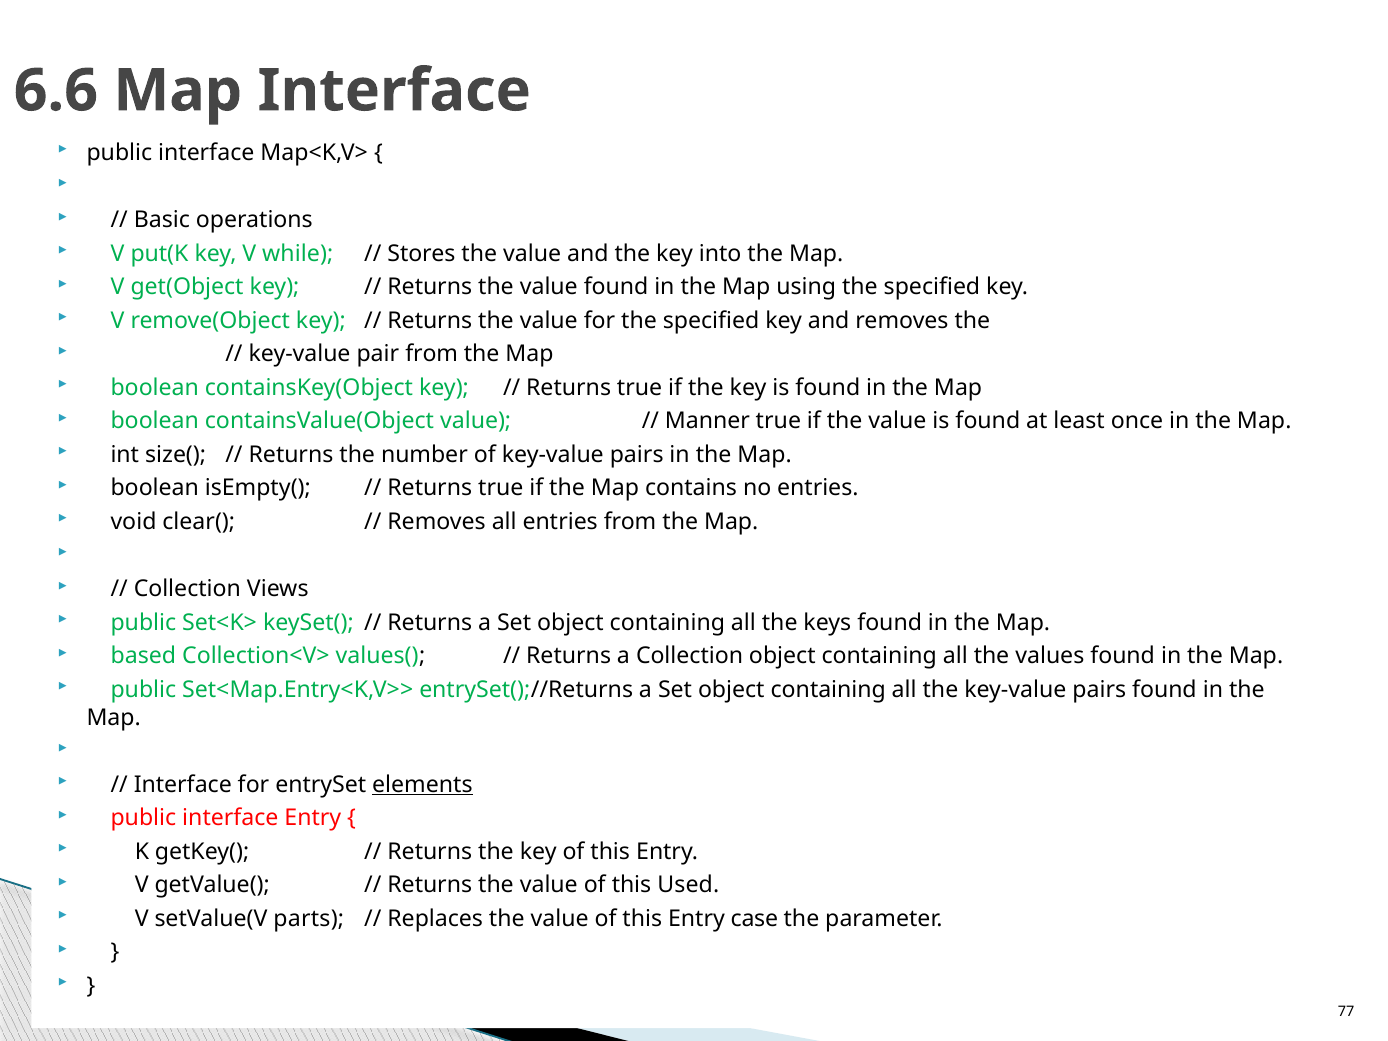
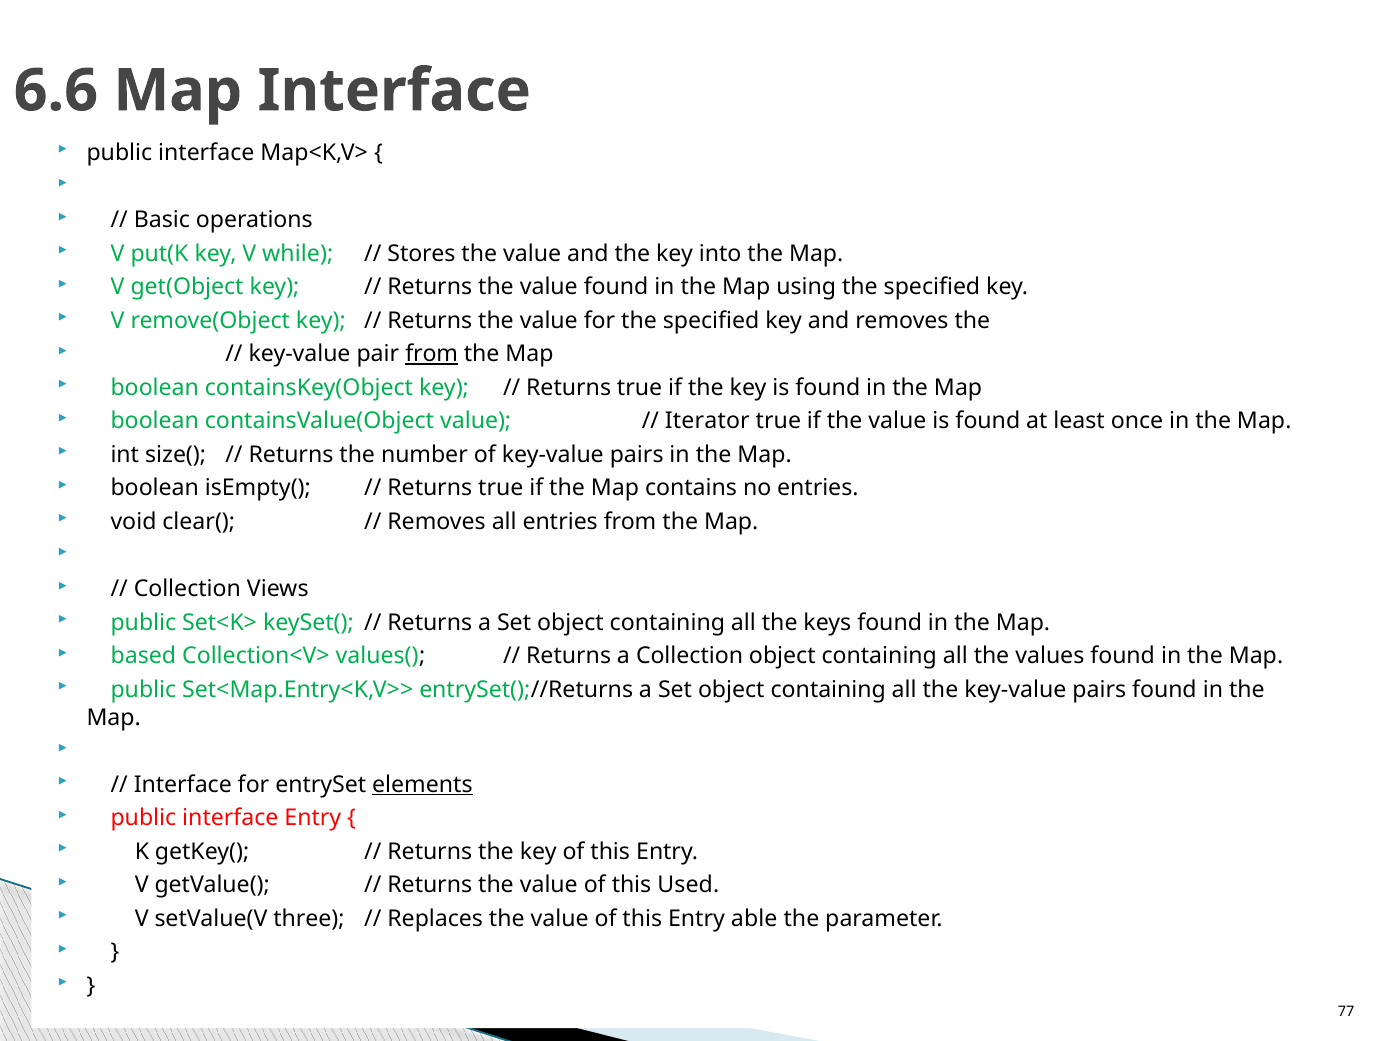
from at (432, 354) underline: none -> present
Manner: Manner -> Iterator
parts: parts -> three
case: case -> able
